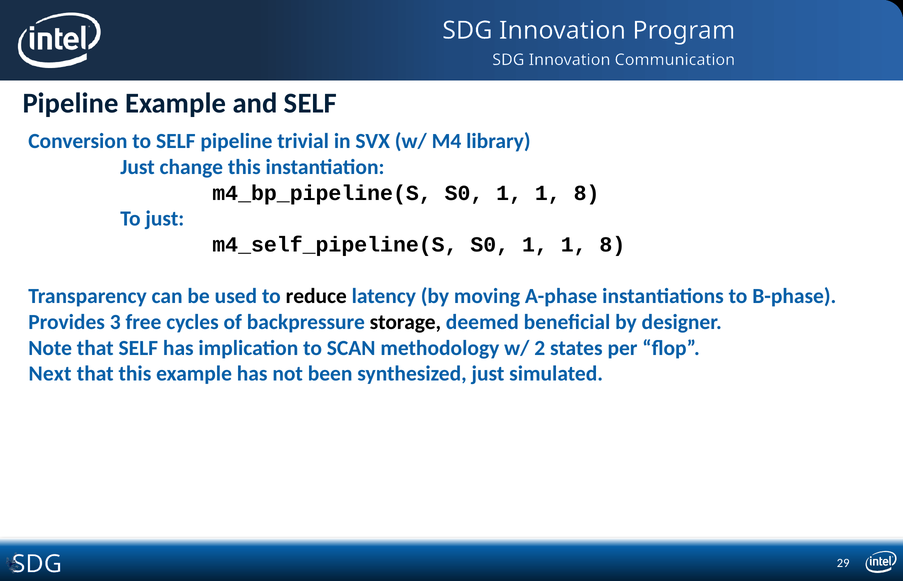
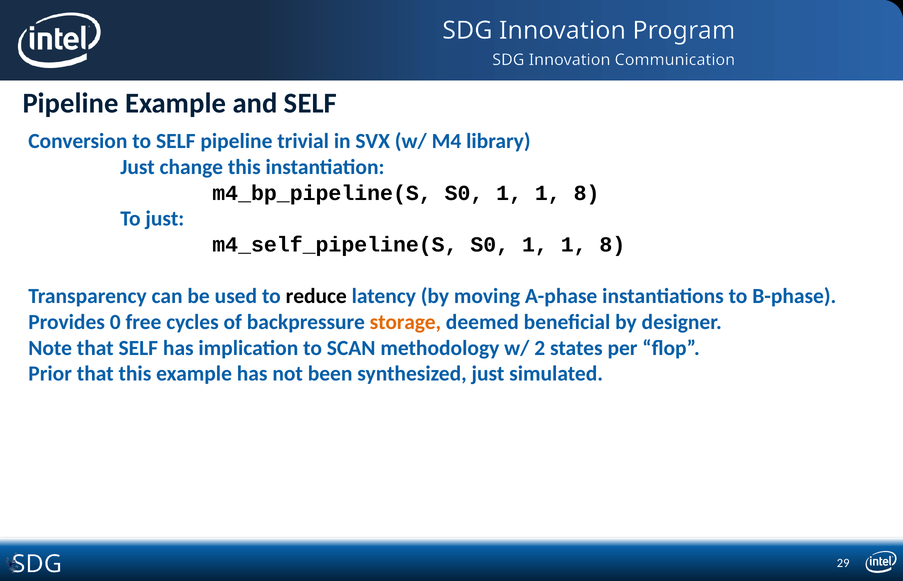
3: 3 -> 0
storage colour: black -> orange
Next: Next -> Prior
